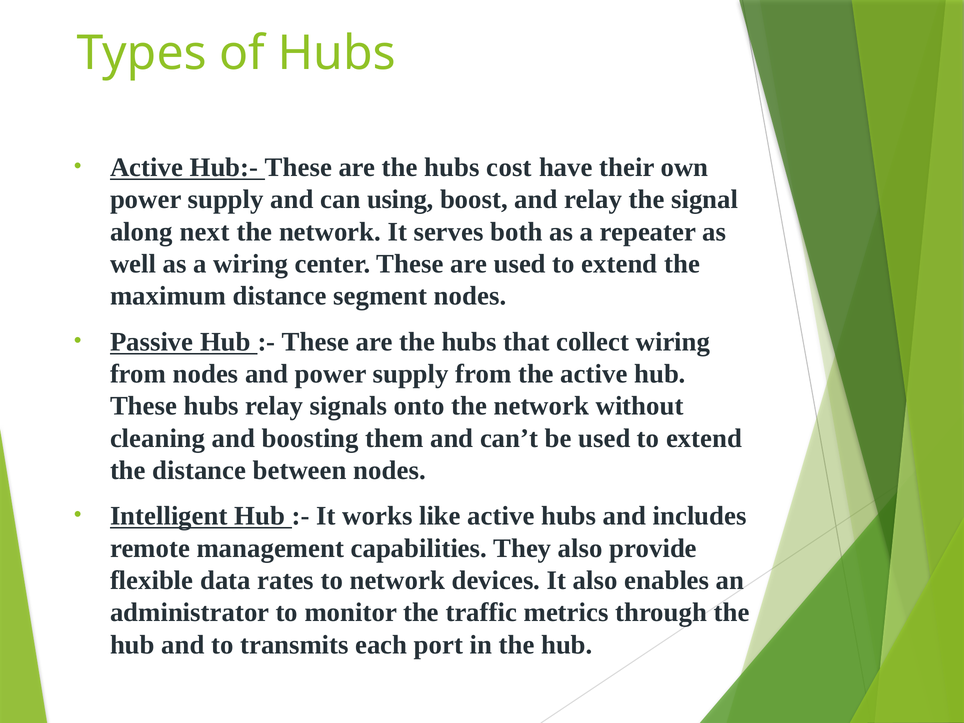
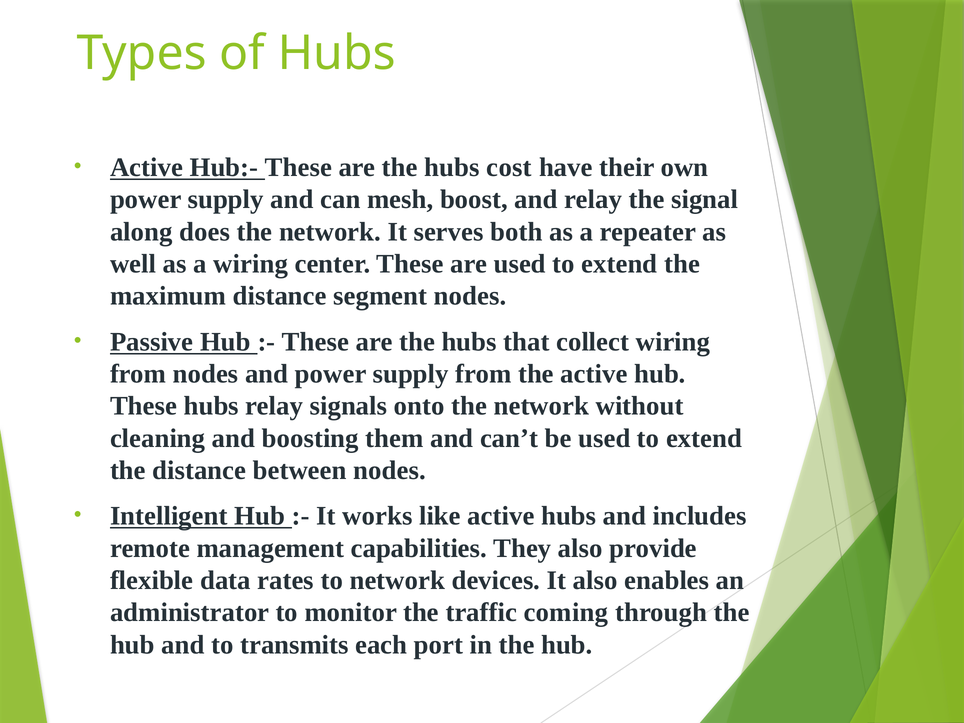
using: using -> mesh
next: next -> does
metrics: metrics -> coming
